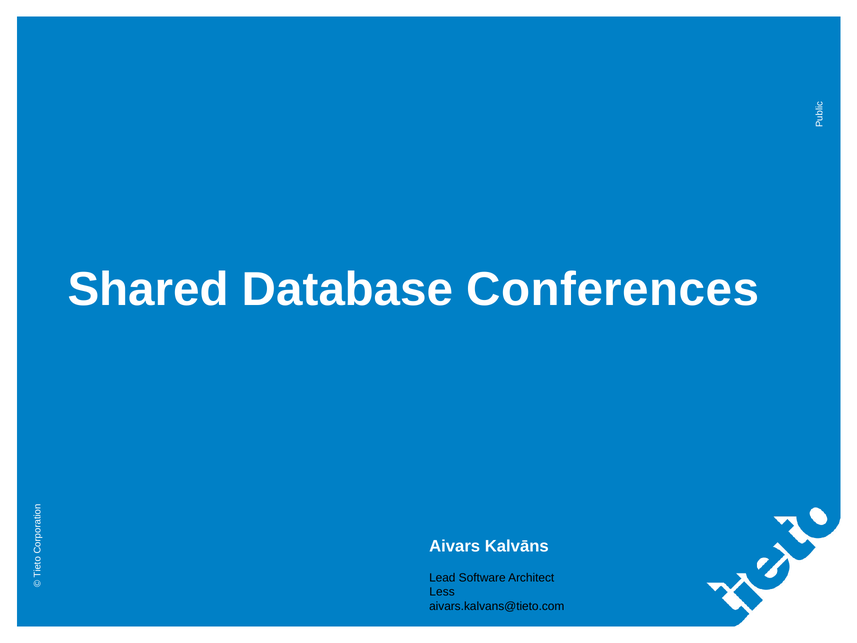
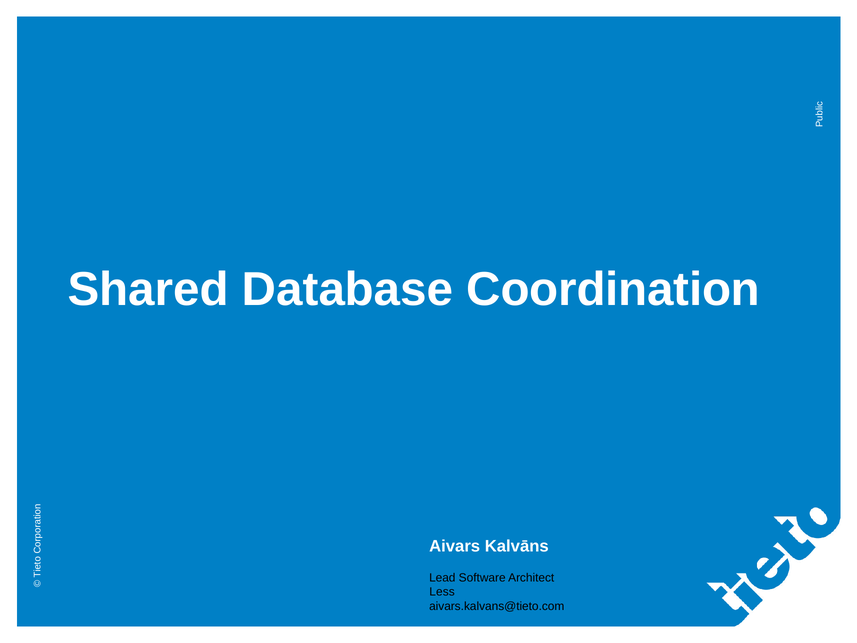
Conferences: Conferences -> Coordination
